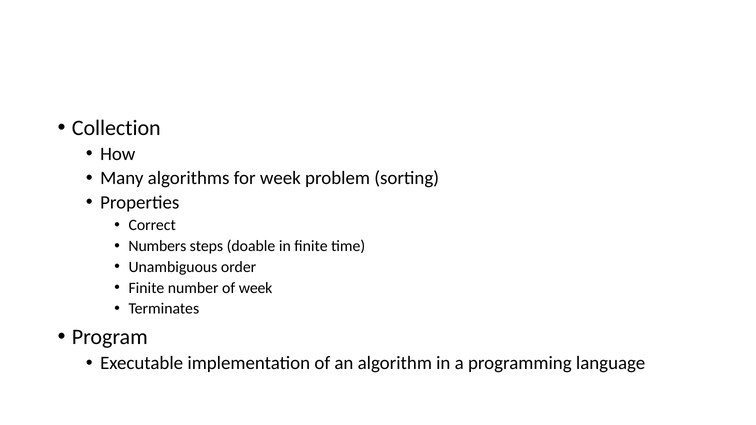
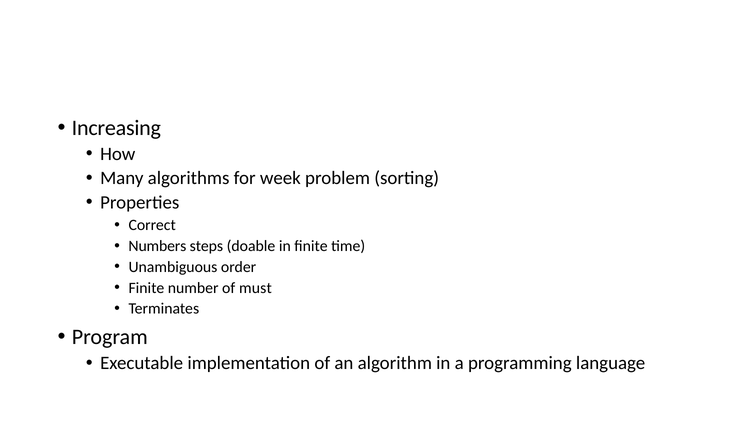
Collection: Collection -> Increasing
of week: week -> must
